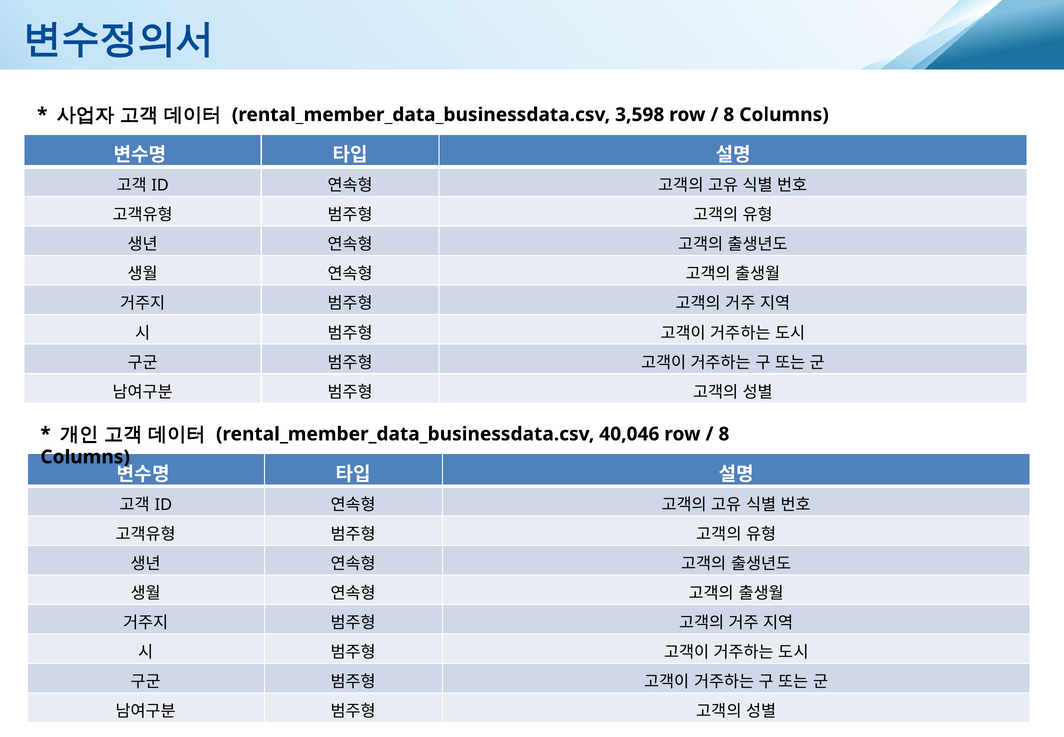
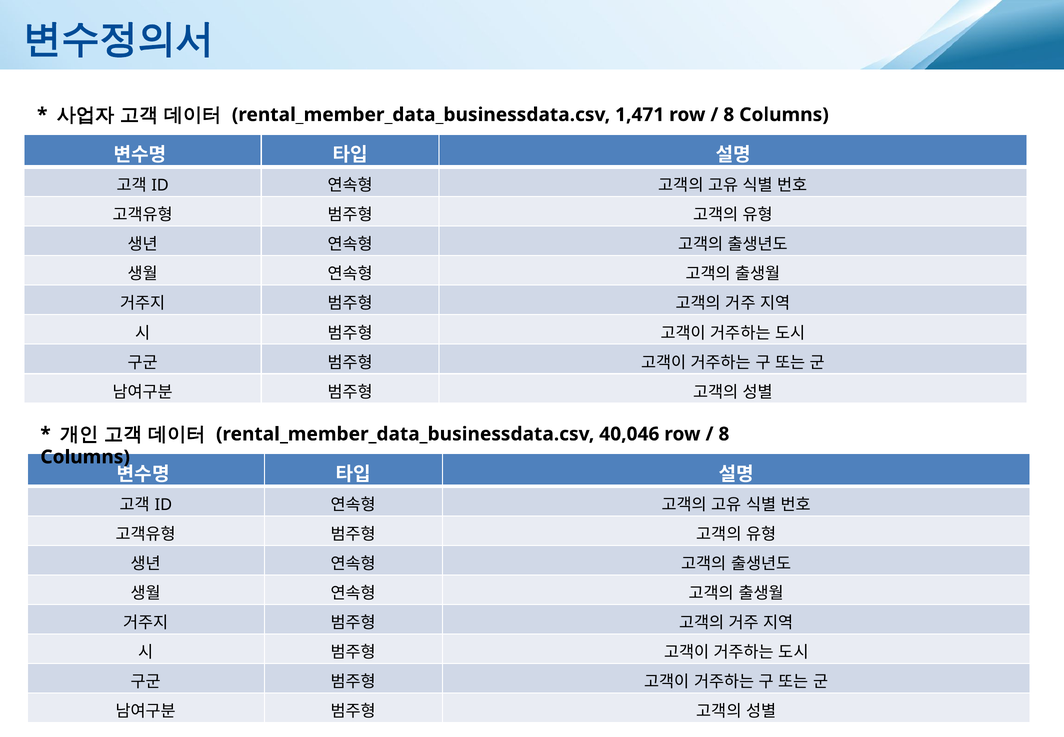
3,598: 3,598 -> 1,471
